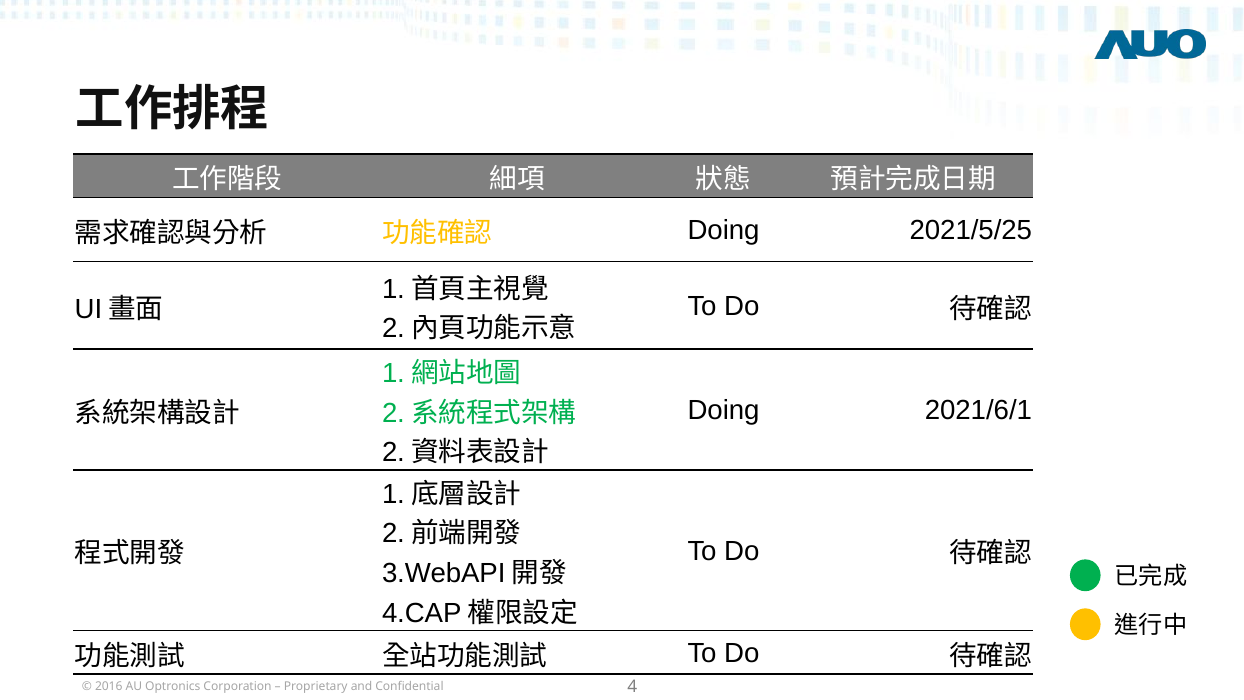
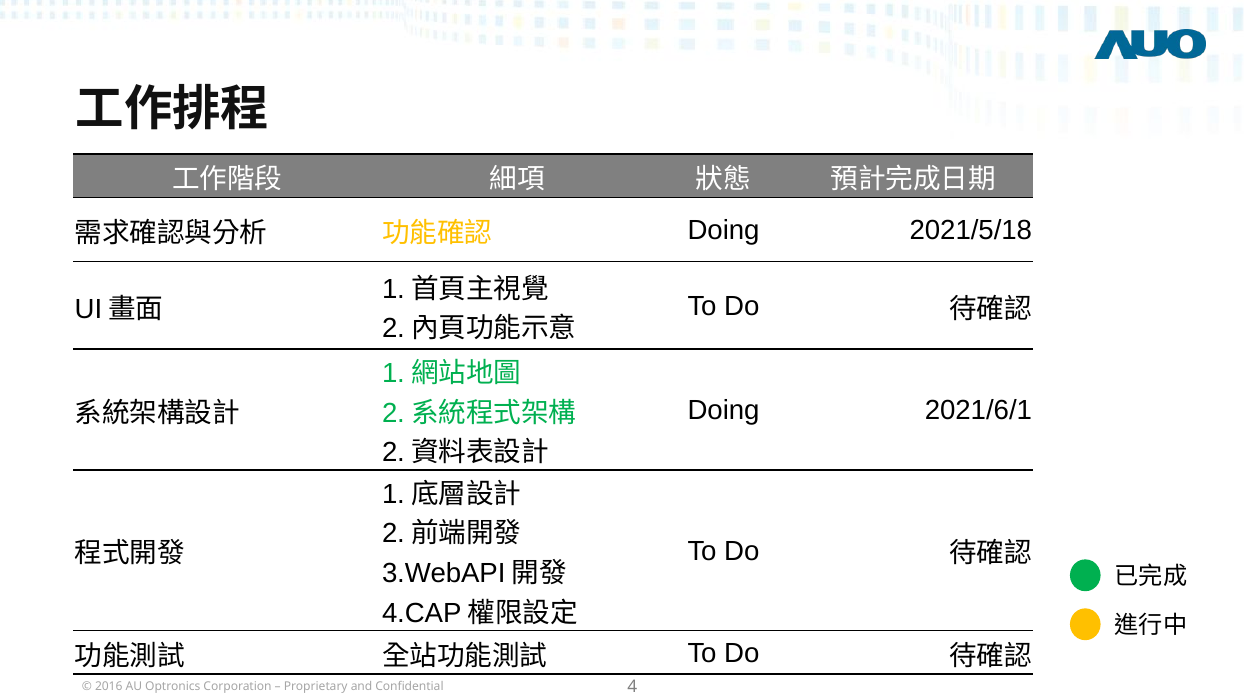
2021/5/25: 2021/5/25 -> 2021/5/18
